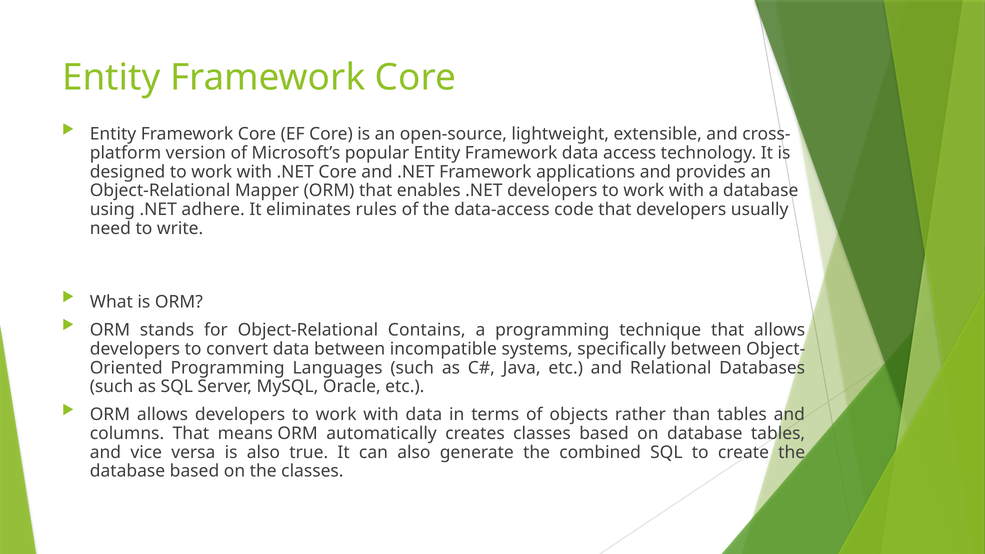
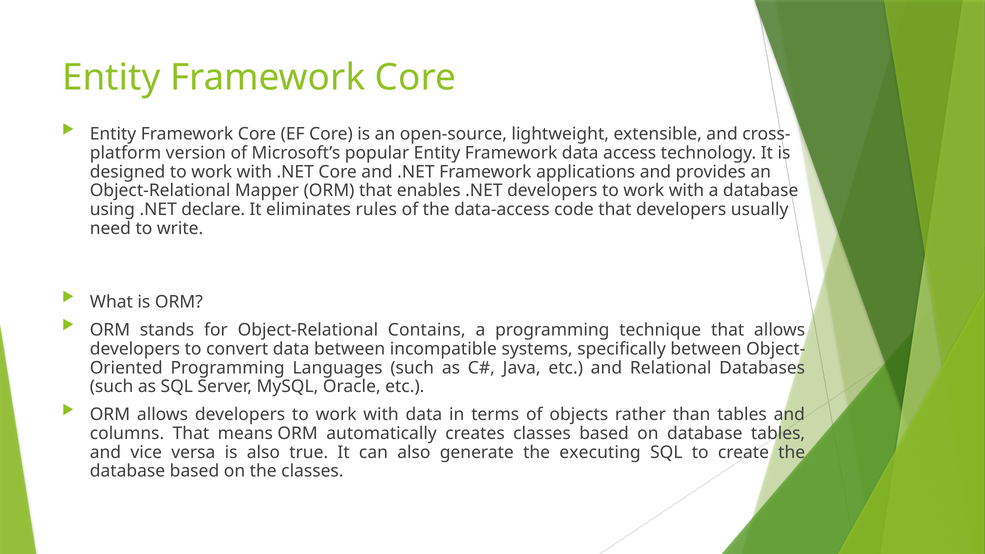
adhere: adhere -> declare
combined: combined -> executing
